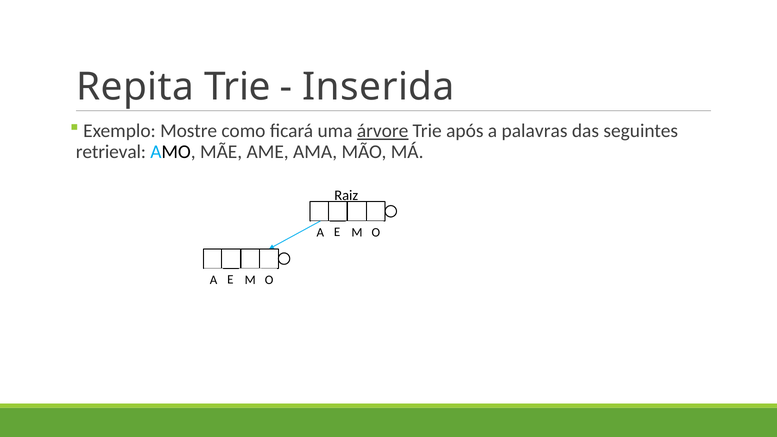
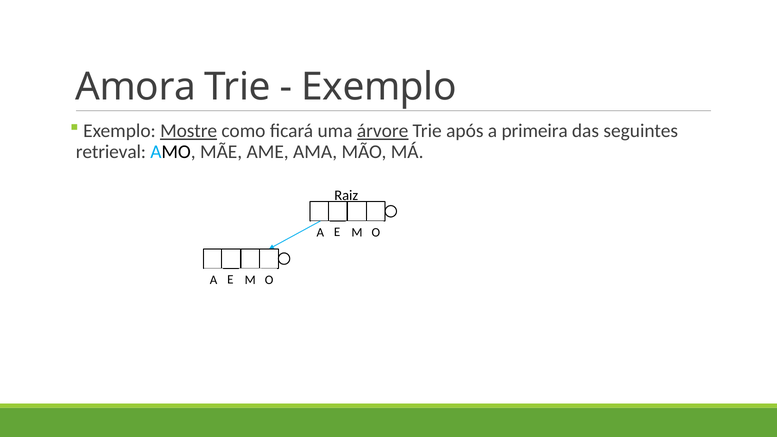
Repita: Repita -> Amora
Inserida at (378, 87): Inserida -> Exemplo
Mostre underline: none -> present
palavras: palavras -> primeira
